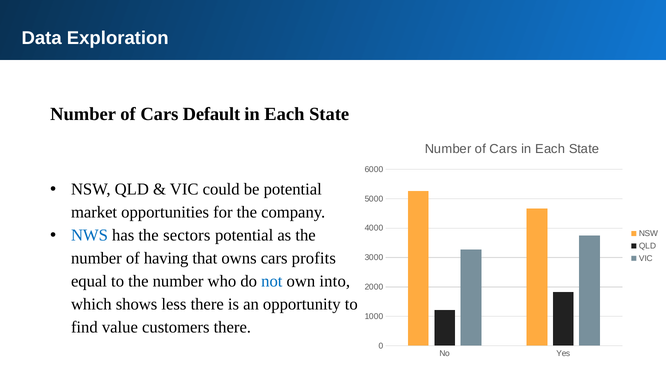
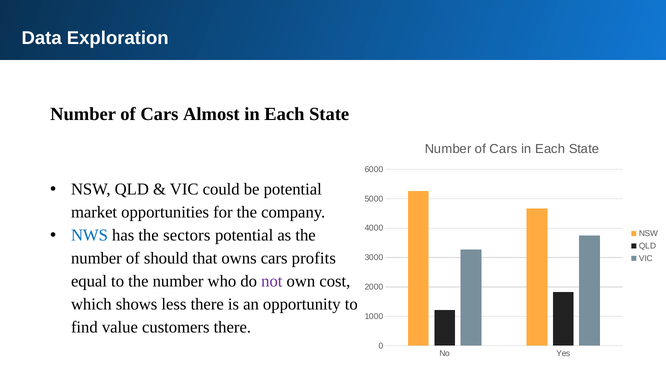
Default: Default -> Almost
having: having -> should
not colour: blue -> purple
into: into -> cost
